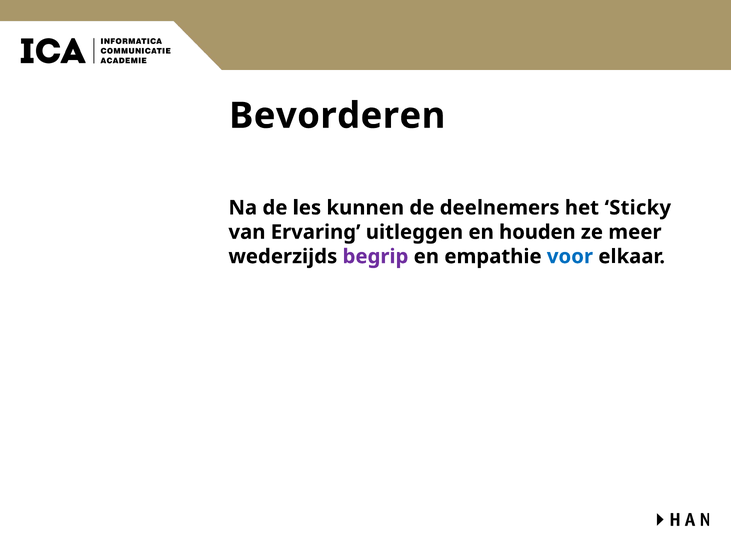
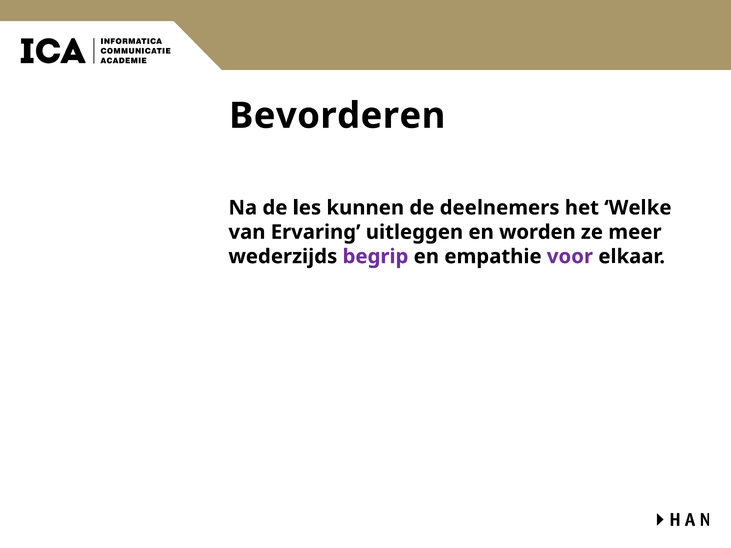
Sticky: Sticky -> Welke
houden: houden -> worden
voor colour: blue -> purple
